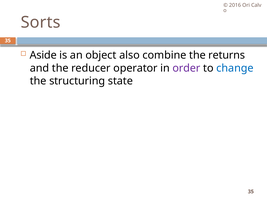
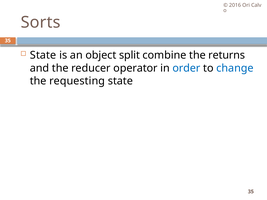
Aside at (43, 55): Aside -> State
also: also -> split
order colour: purple -> blue
structuring: structuring -> requesting
